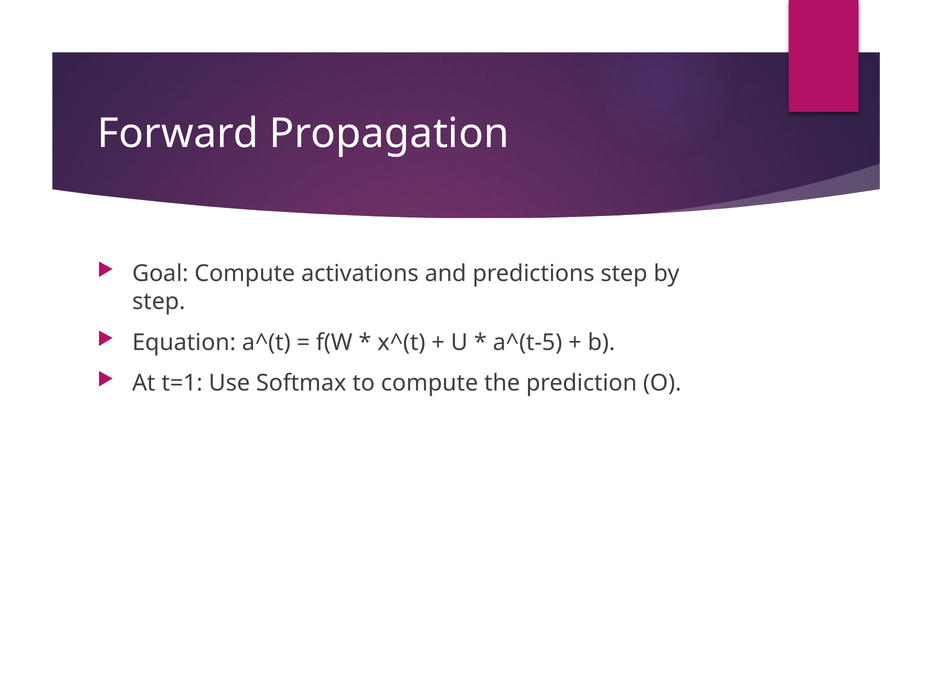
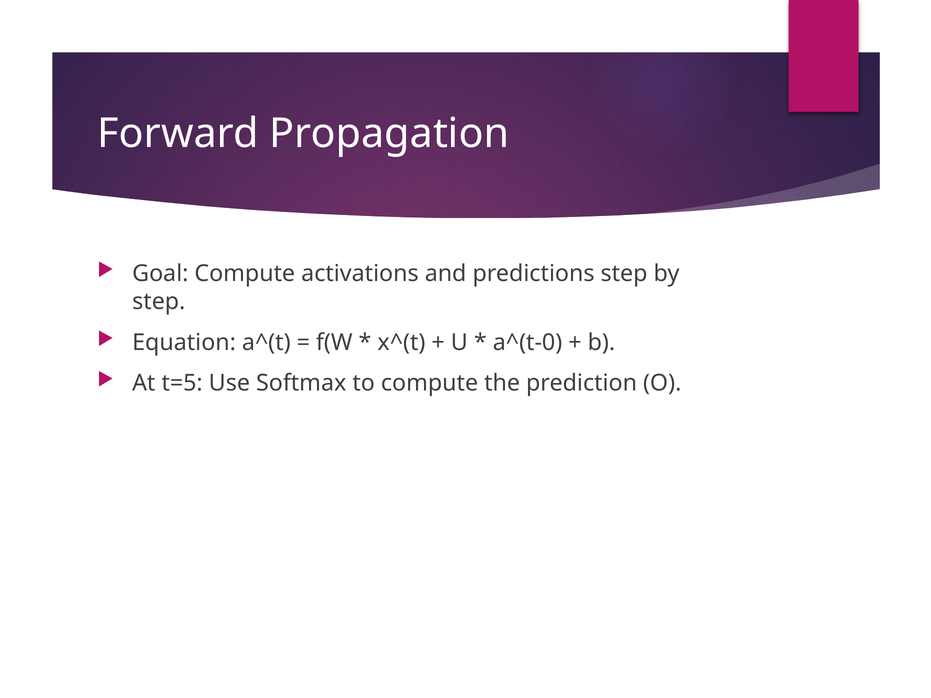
a^(t-5: a^(t-5 -> a^(t-0
t=1: t=1 -> t=5
